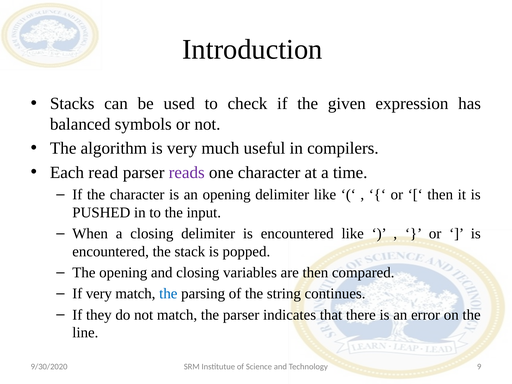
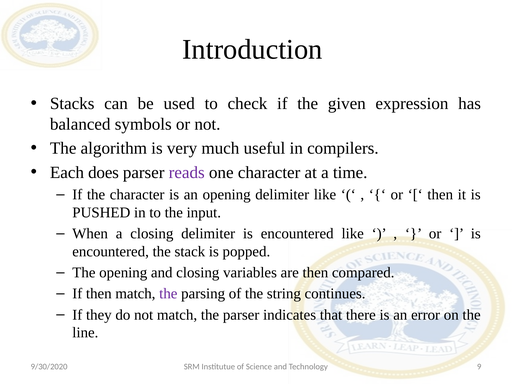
read: read -> does
If very: very -> then
the at (168, 294) colour: blue -> purple
